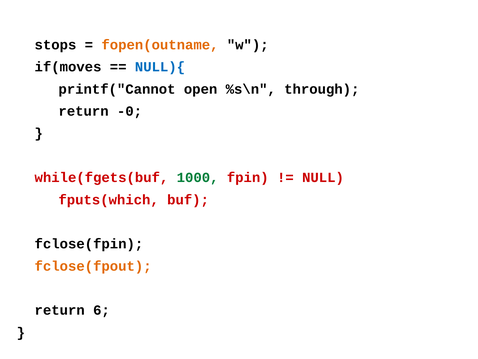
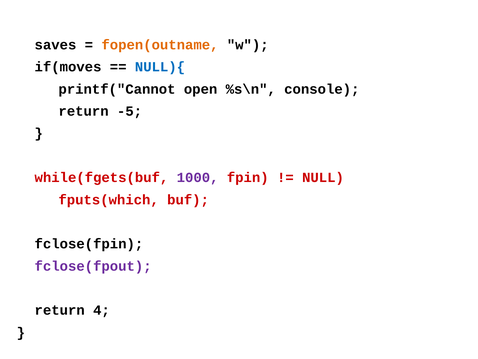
stops: stops -> saves
through: through -> console
-0: -0 -> -5
1000 colour: green -> purple
fclose(fpout colour: orange -> purple
6: 6 -> 4
